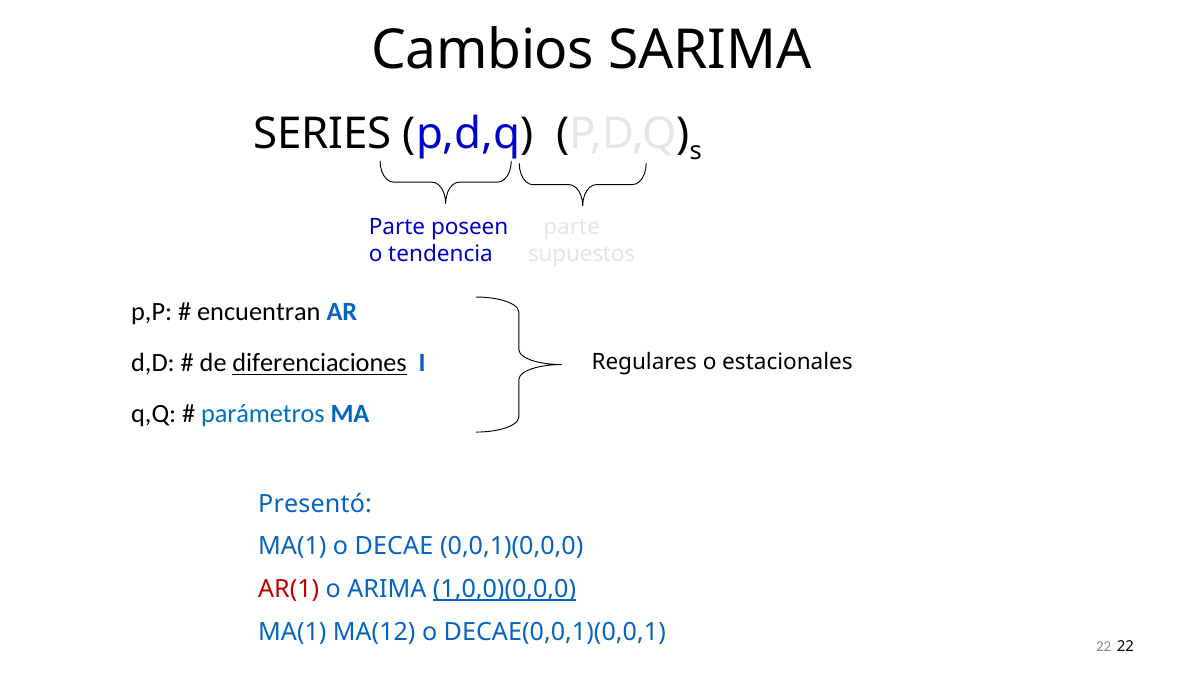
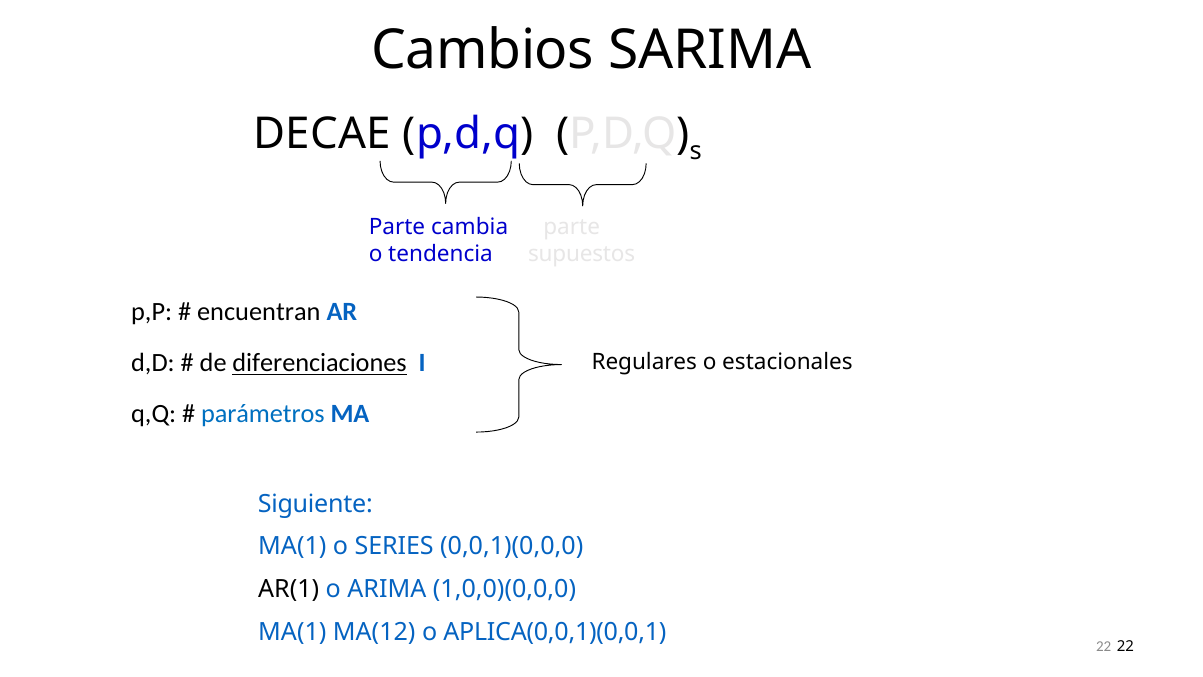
SERIES: SERIES -> DECAE
poseen: poseen -> cambia
Presentó: Presentó -> Siguiente
DECAE: DECAE -> SERIES
AR(1 colour: red -> black
1,0,0)(0,0,0 underline: present -> none
DECAE(0,0,1)(0,0,1: DECAE(0,0,1)(0,0,1 -> APLICA(0,0,1)(0,0,1
